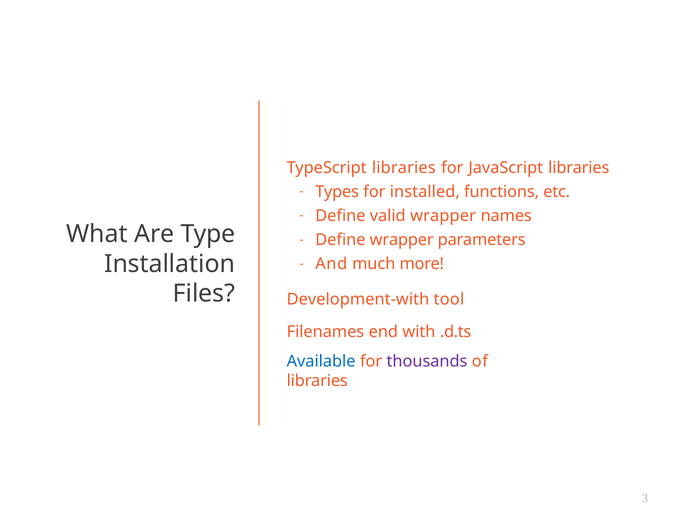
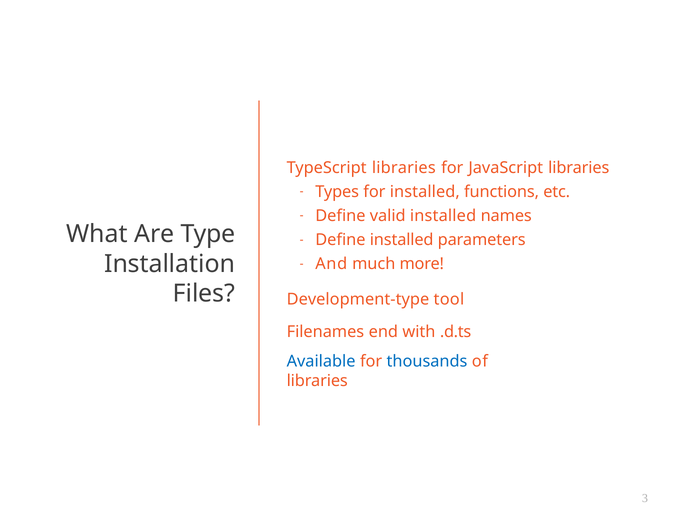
valid wrapper: wrapper -> installed
Define wrapper: wrapper -> installed
Development-with: Development-with -> Development-type
thousands colour: purple -> blue
